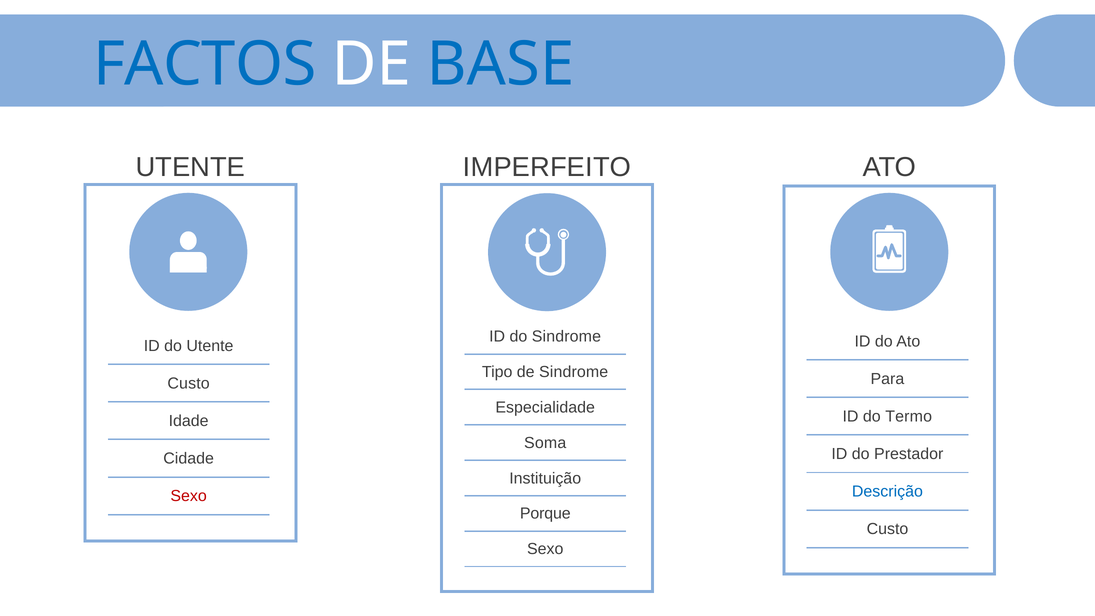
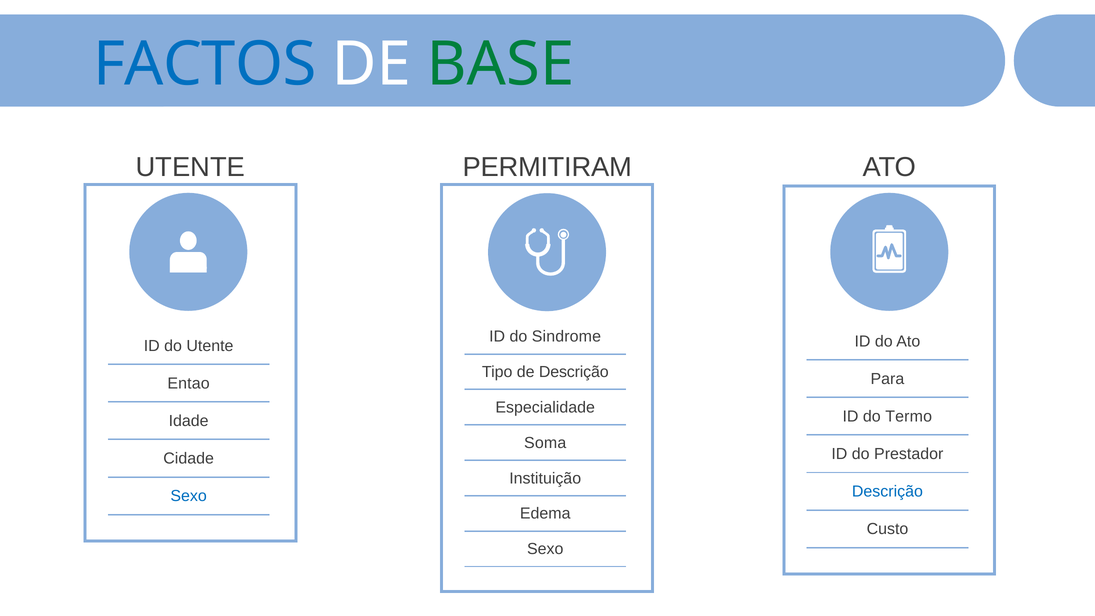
BASE colour: blue -> green
IMPERFEITO: IMPERFEITO -> PERMITIRAM
de Sindrome: Sindrome -> Descrição
Custo at (189, 383): Custo -> Entao
Sexo at (189, 496) colour: red -> blue
Porque: Porque -> Edema
